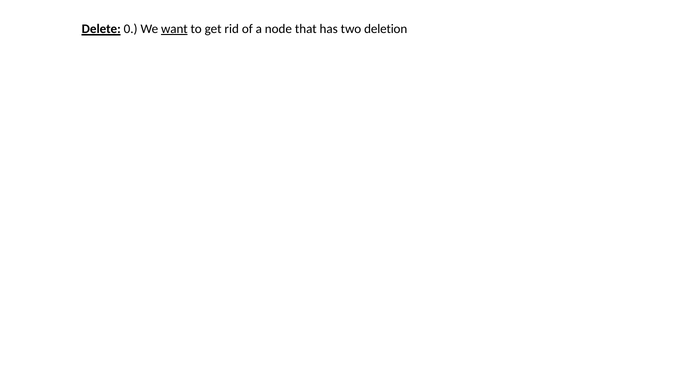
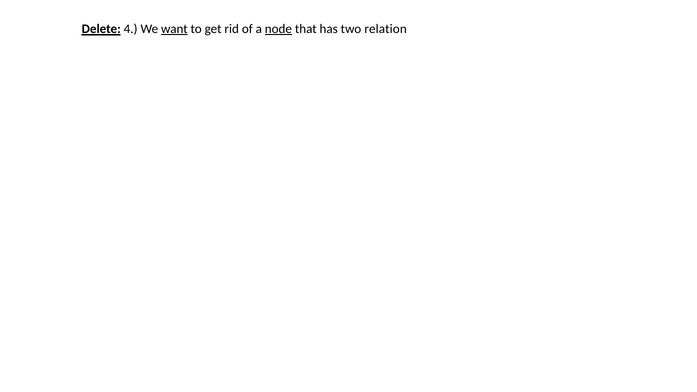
0: 0 -> 4
node underline: none -> present
deletion: deletion -> relation
